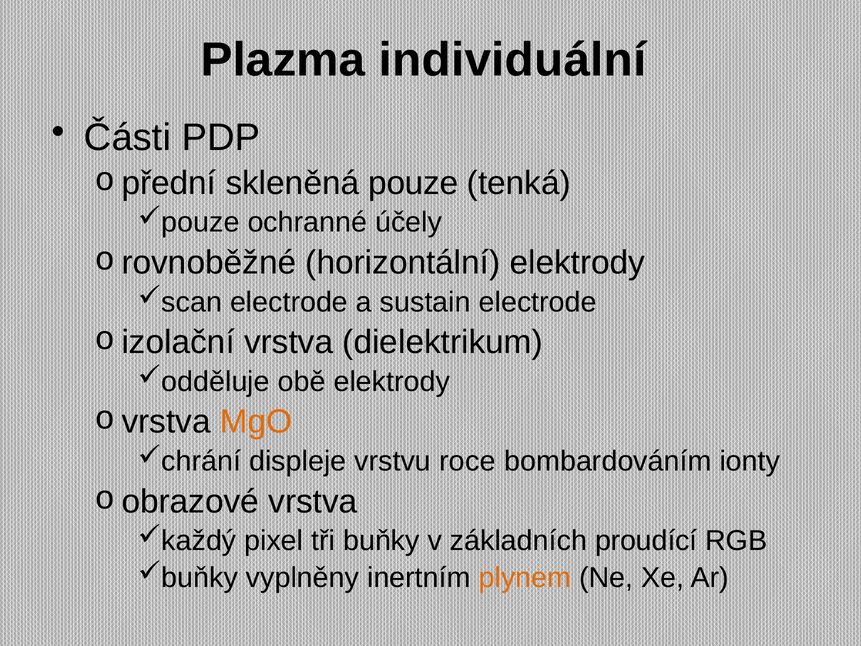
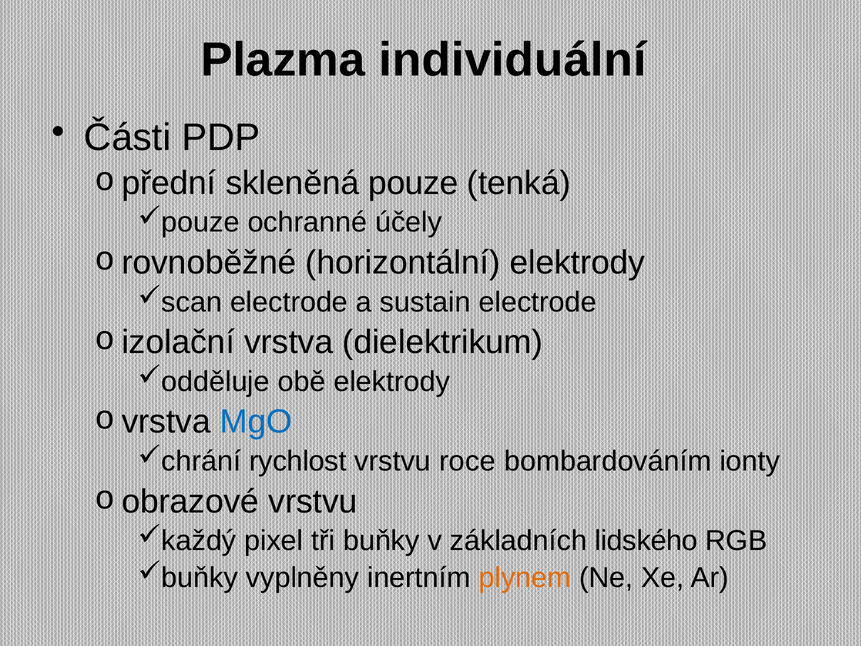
MgO colour: orange -> blue
displeje: displeje -> rychlost
vrstva at (313, 501): vrstva -> vrstvu
proudící: proudící -> lidského
